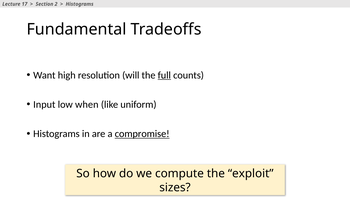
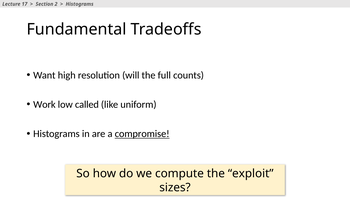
full underline: present -> none
Input: Input -> Work
when: when -> called
